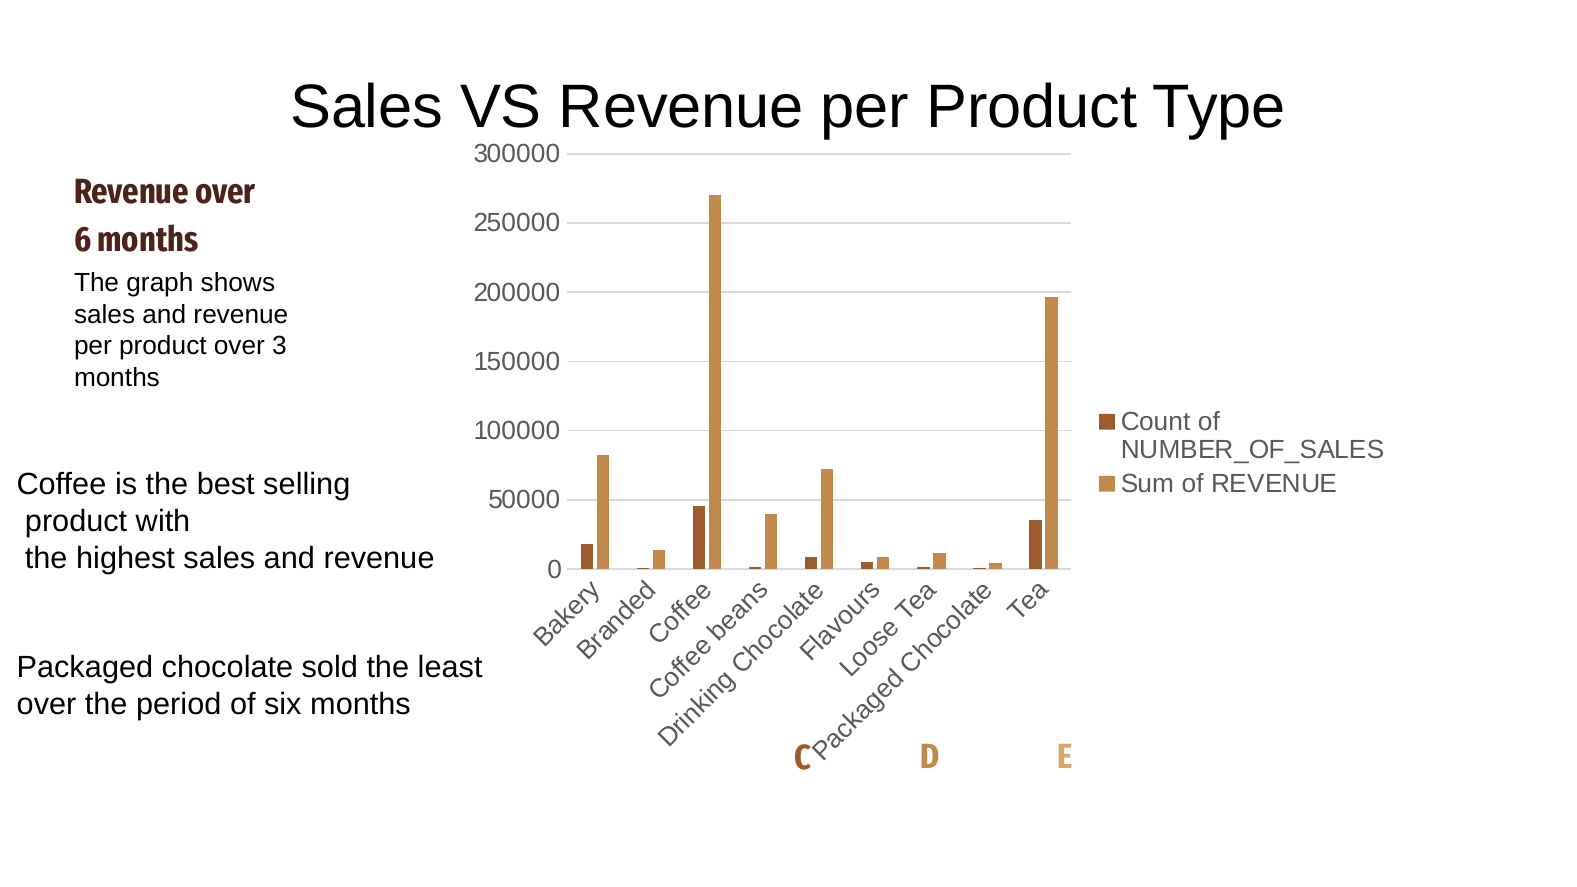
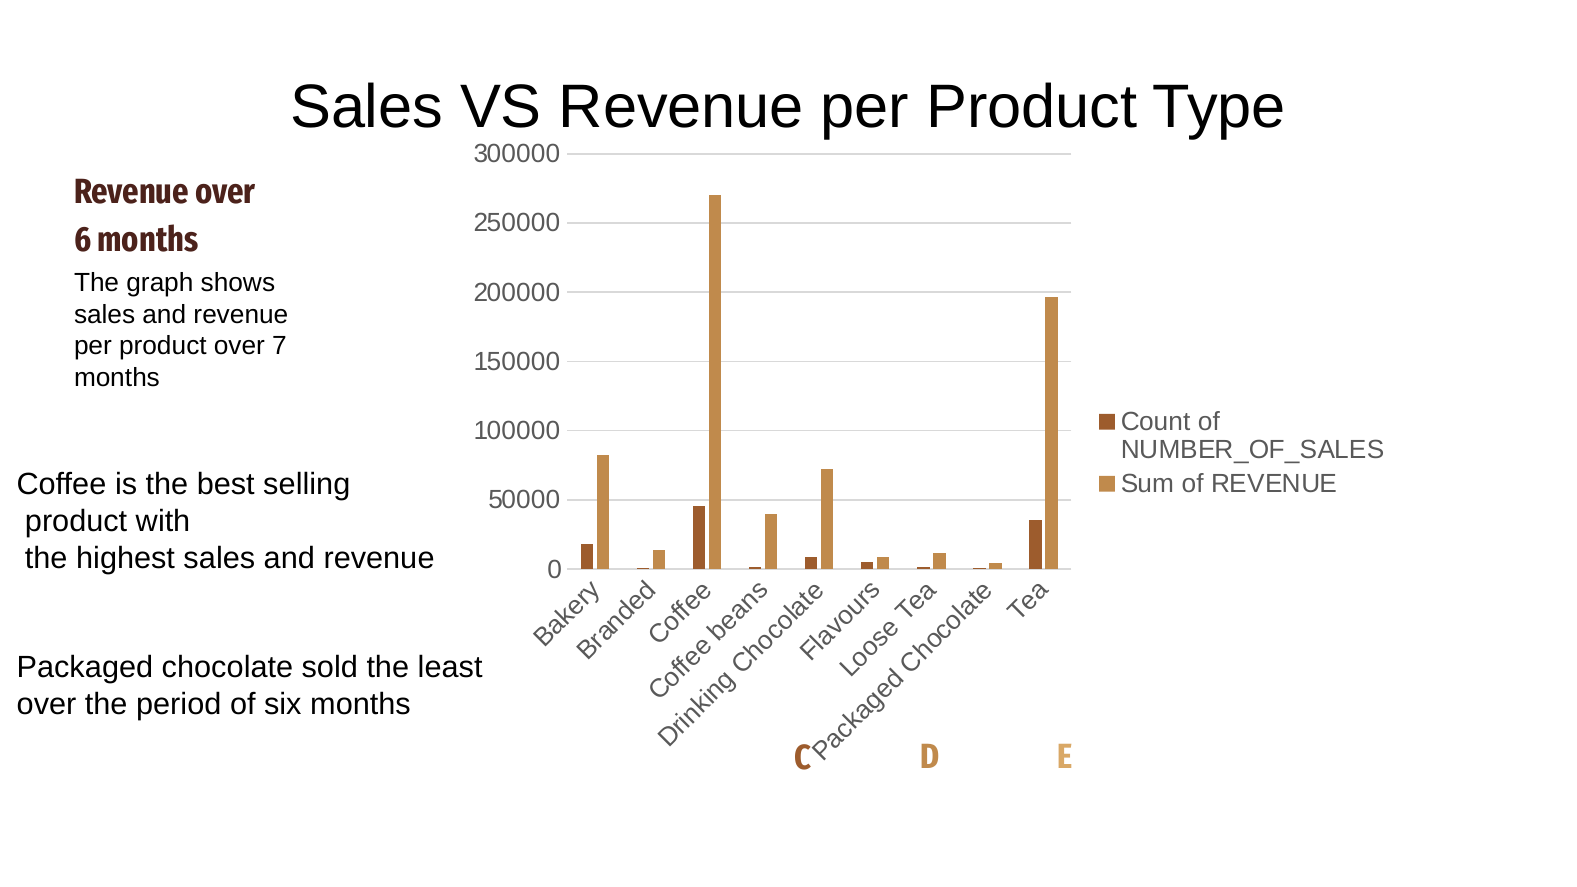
3: 3 -> 7
